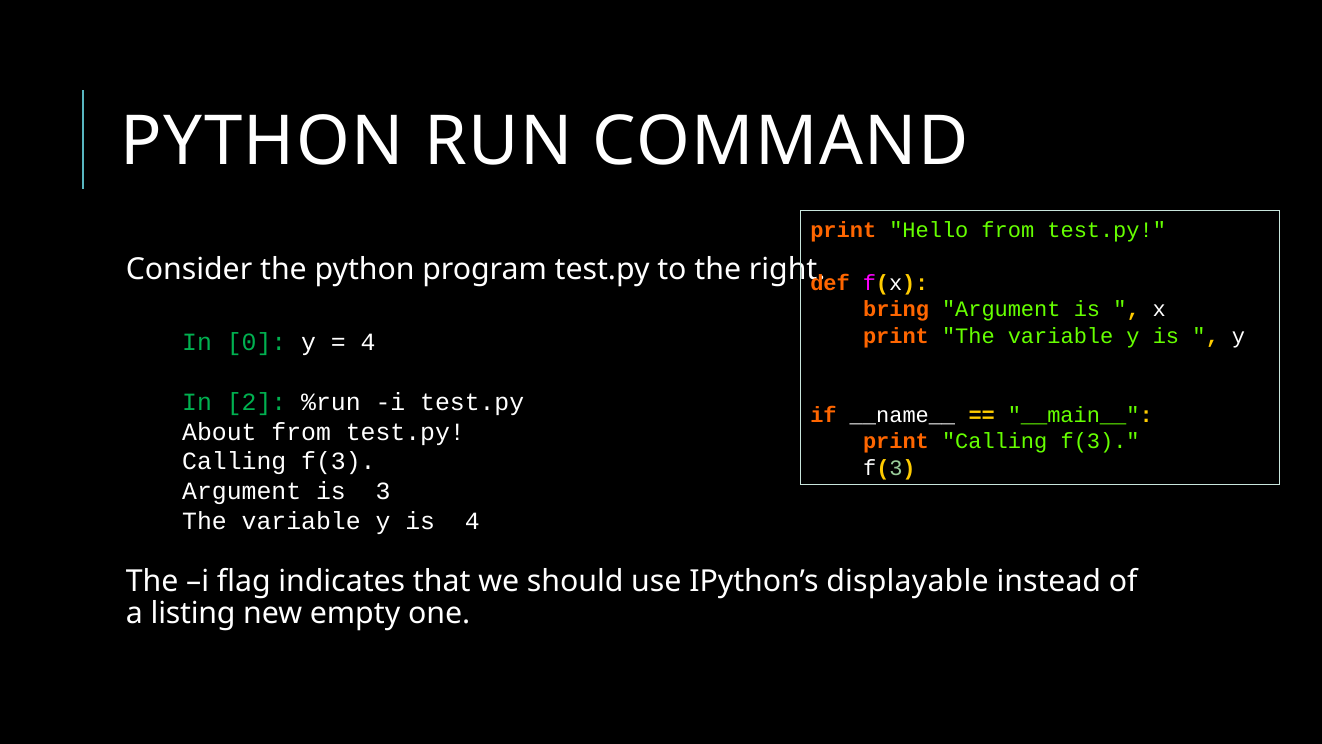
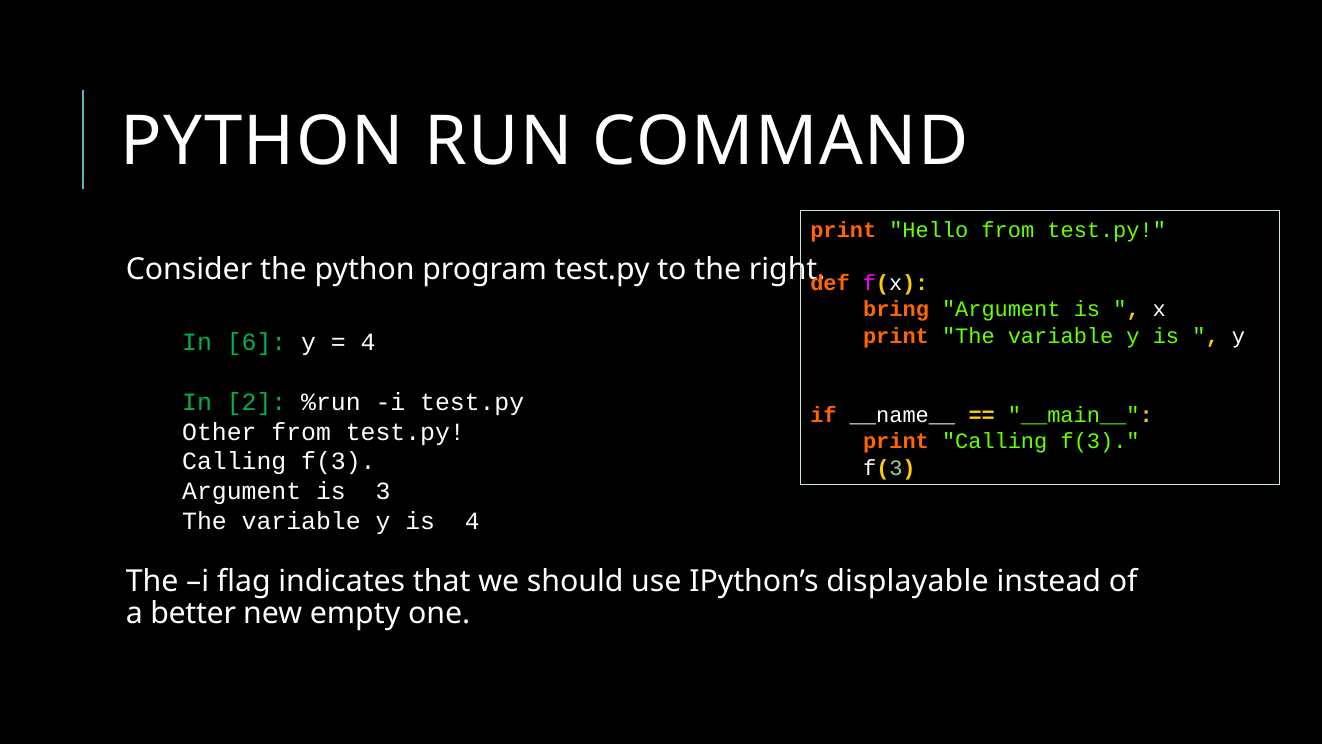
0: 0 -> 6
About: About -> Other
listing: listing -> better
